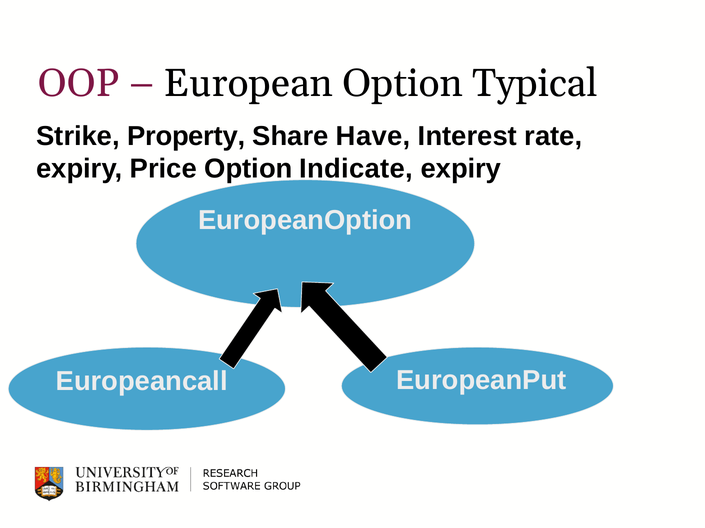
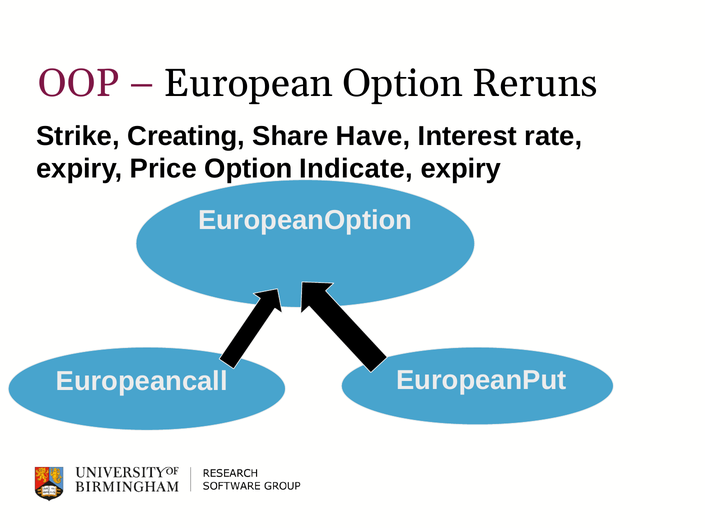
Typical: Typical -> Reruns
Property: Property -> Creating
